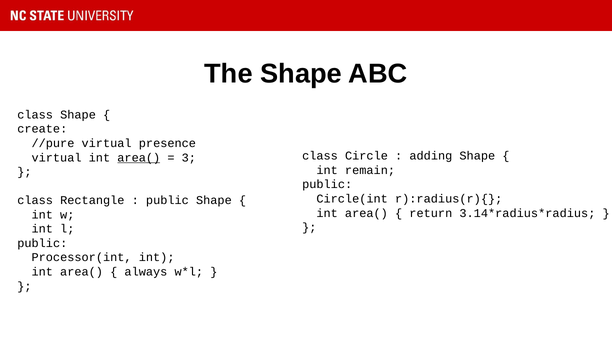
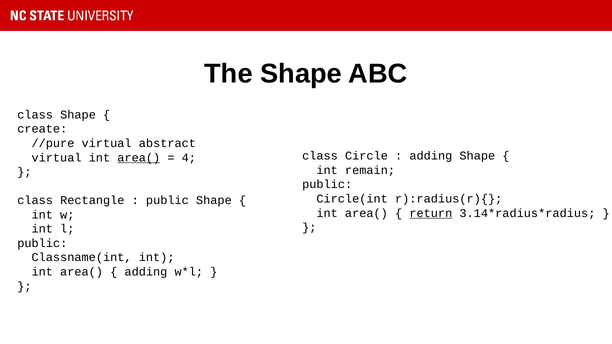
presence: presence -> abstract
3: 3 -> 4
return underline: none -> present
Processor(int: Processor(int -> Classname(int
always at (146, 272): always -> adding
